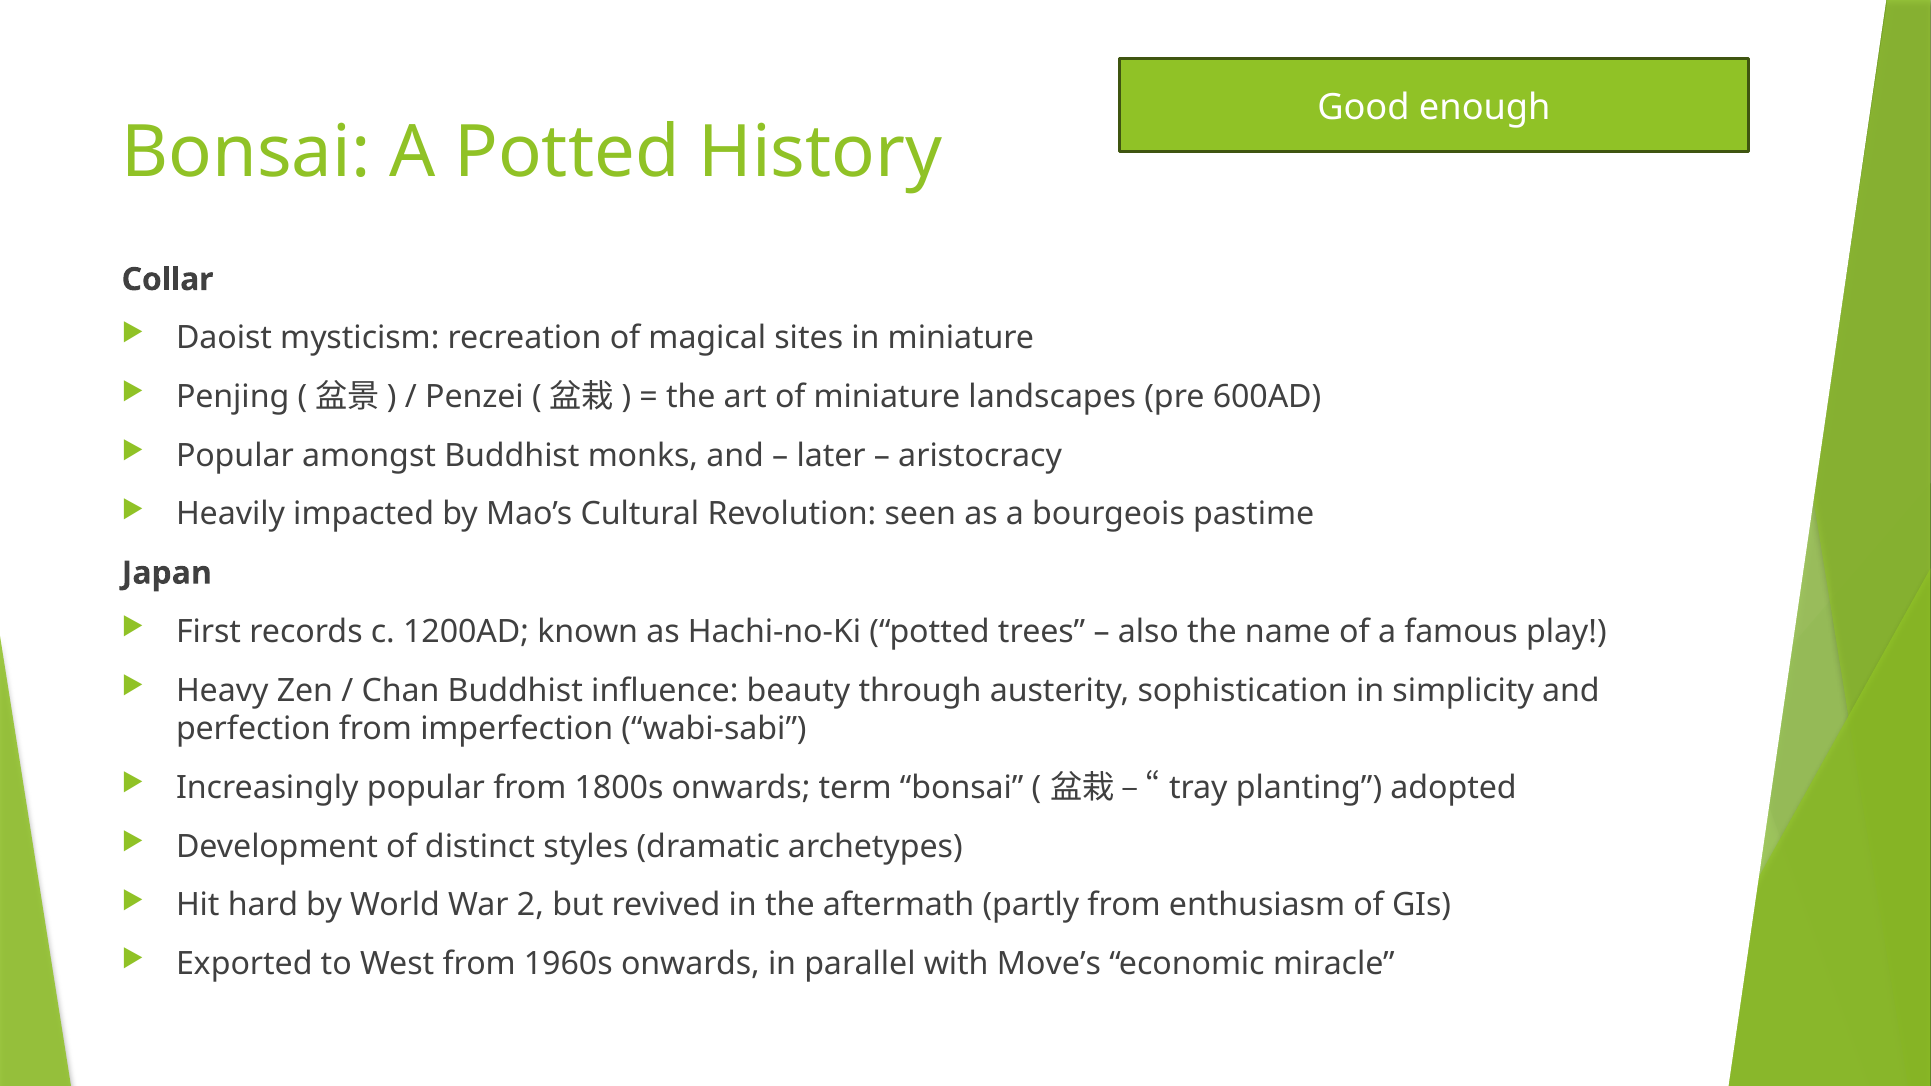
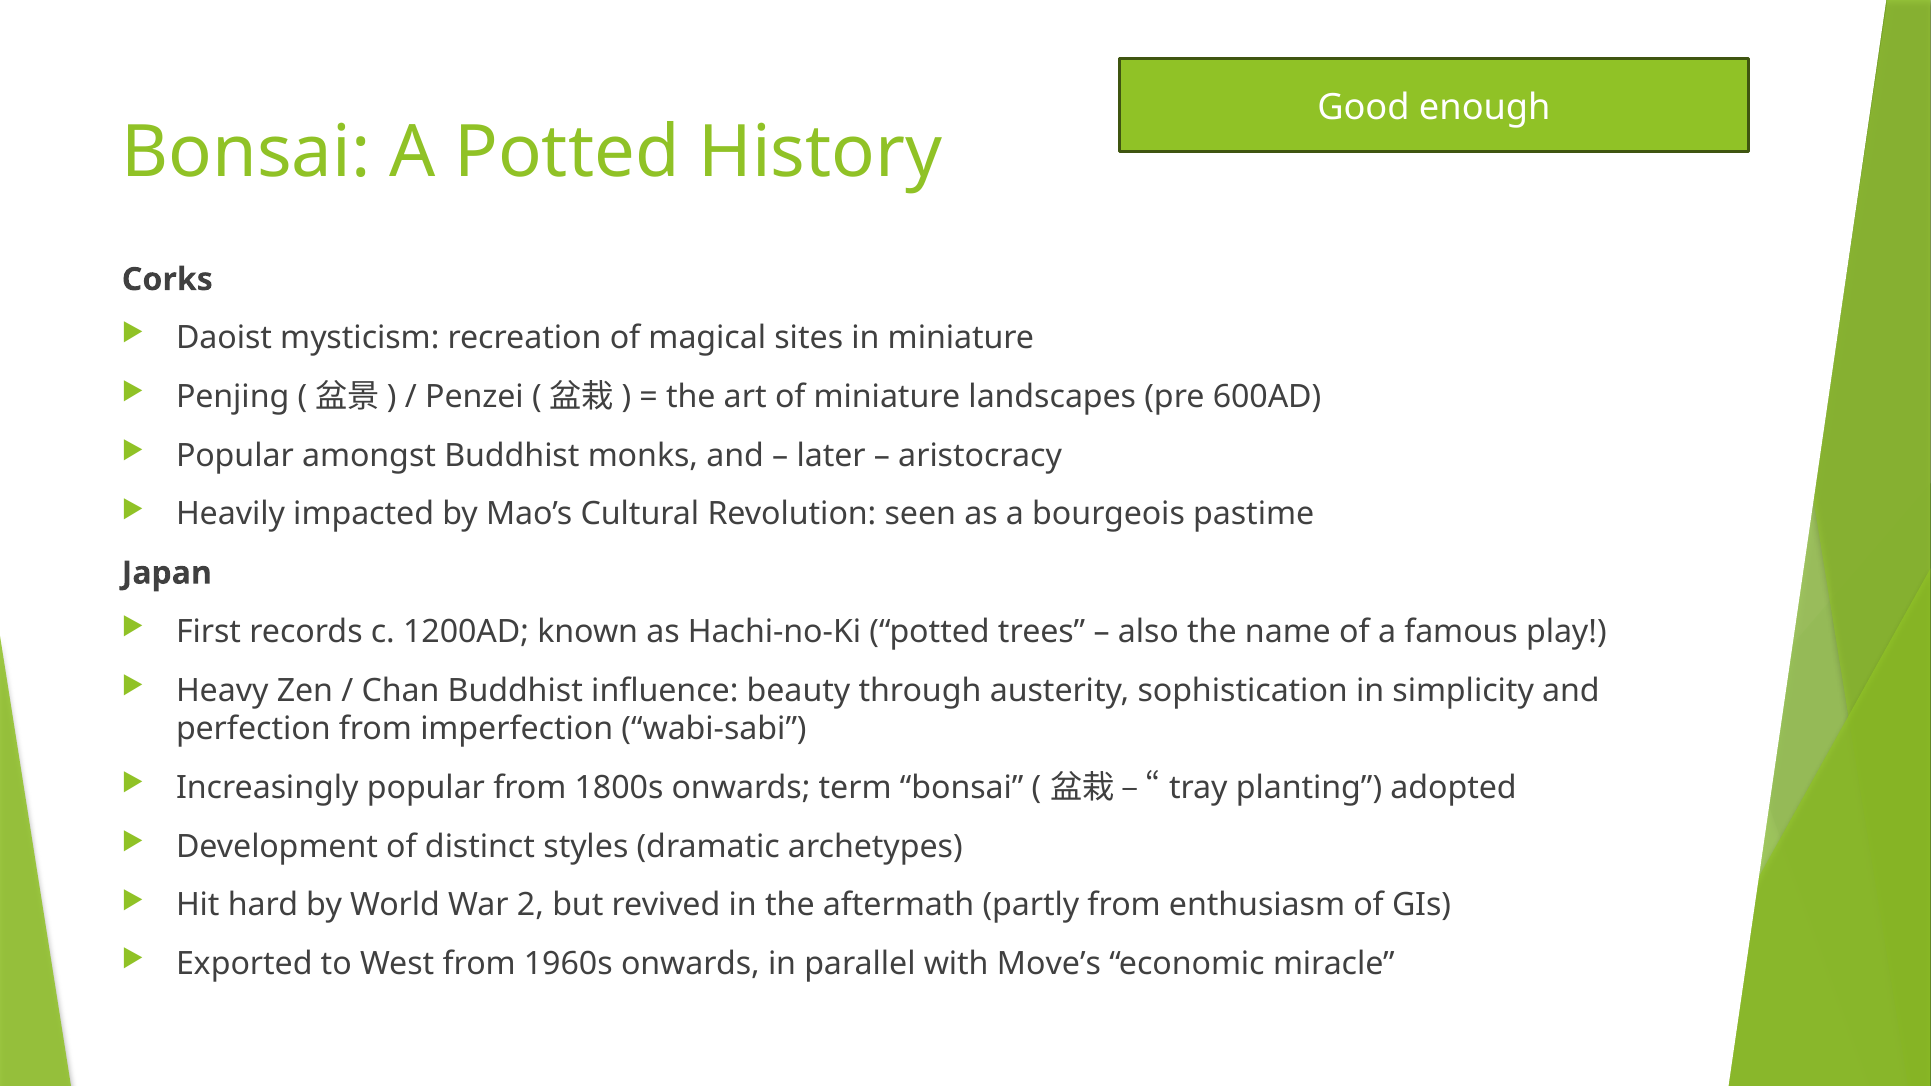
Collar: Collar -> Corks
